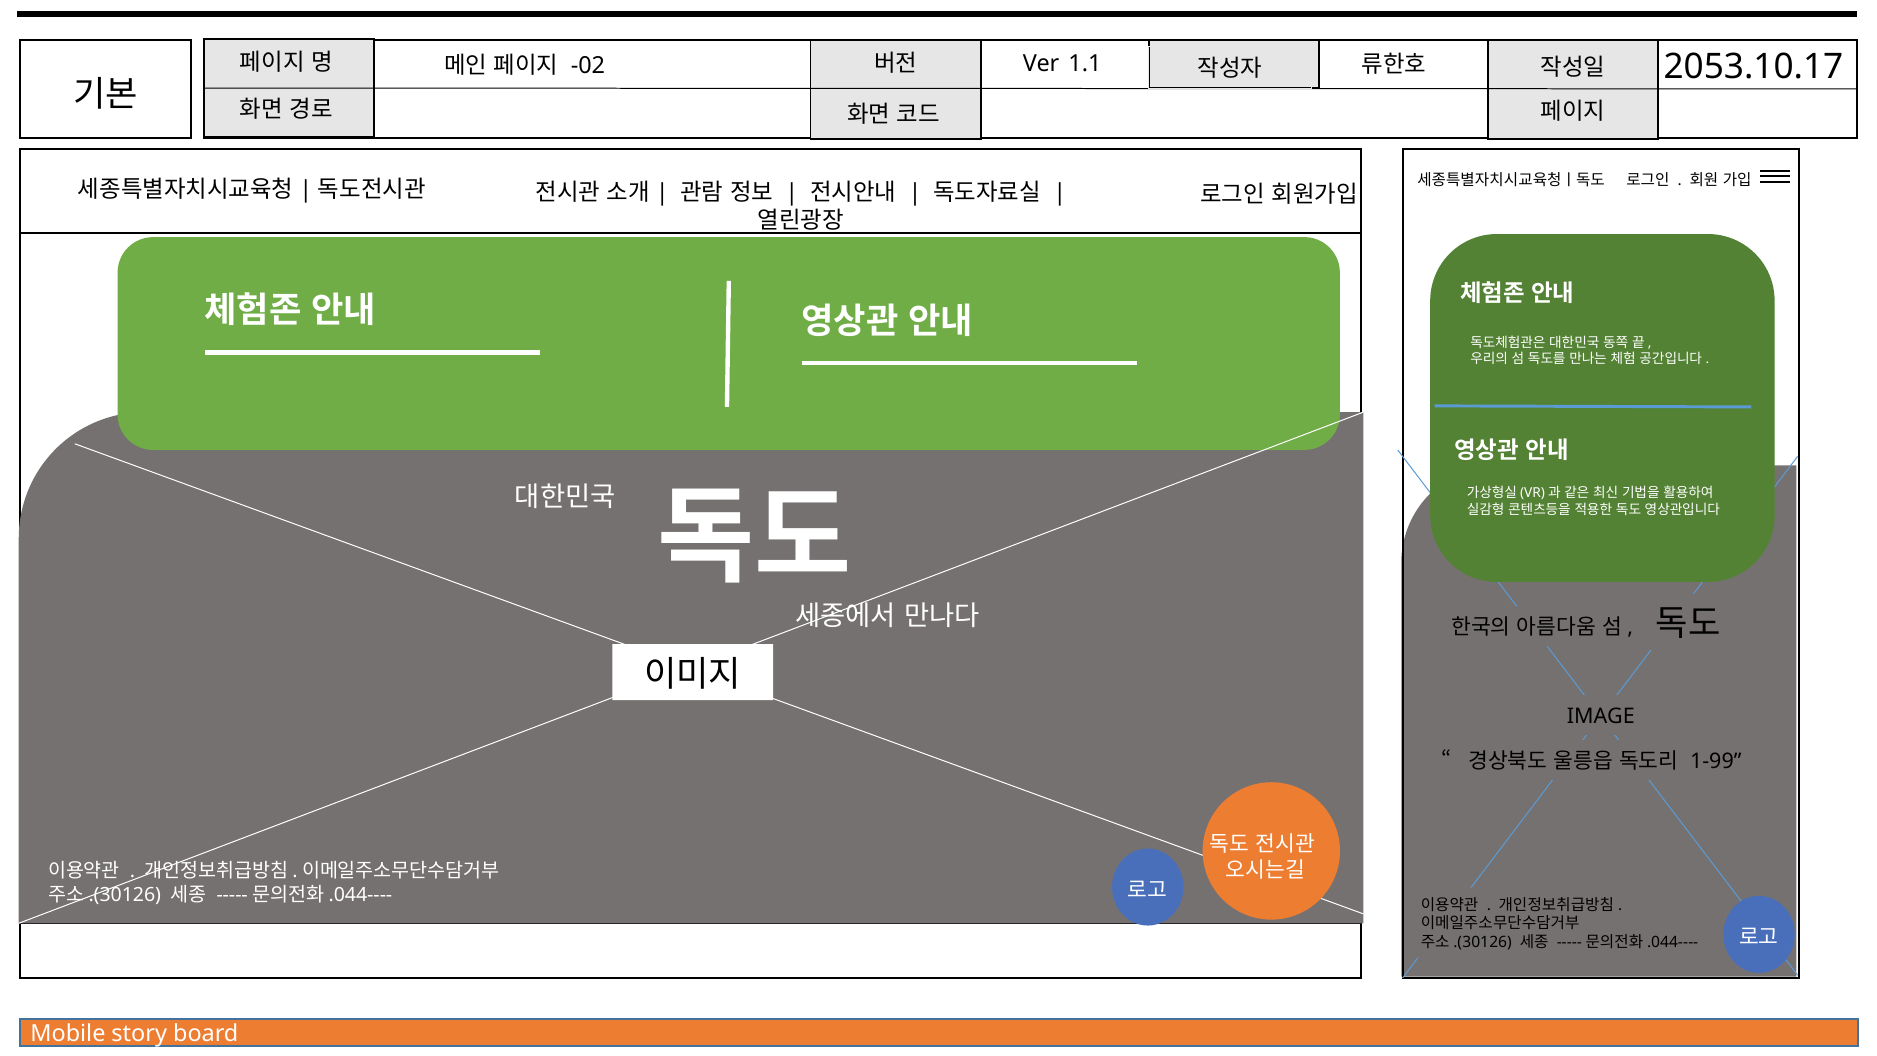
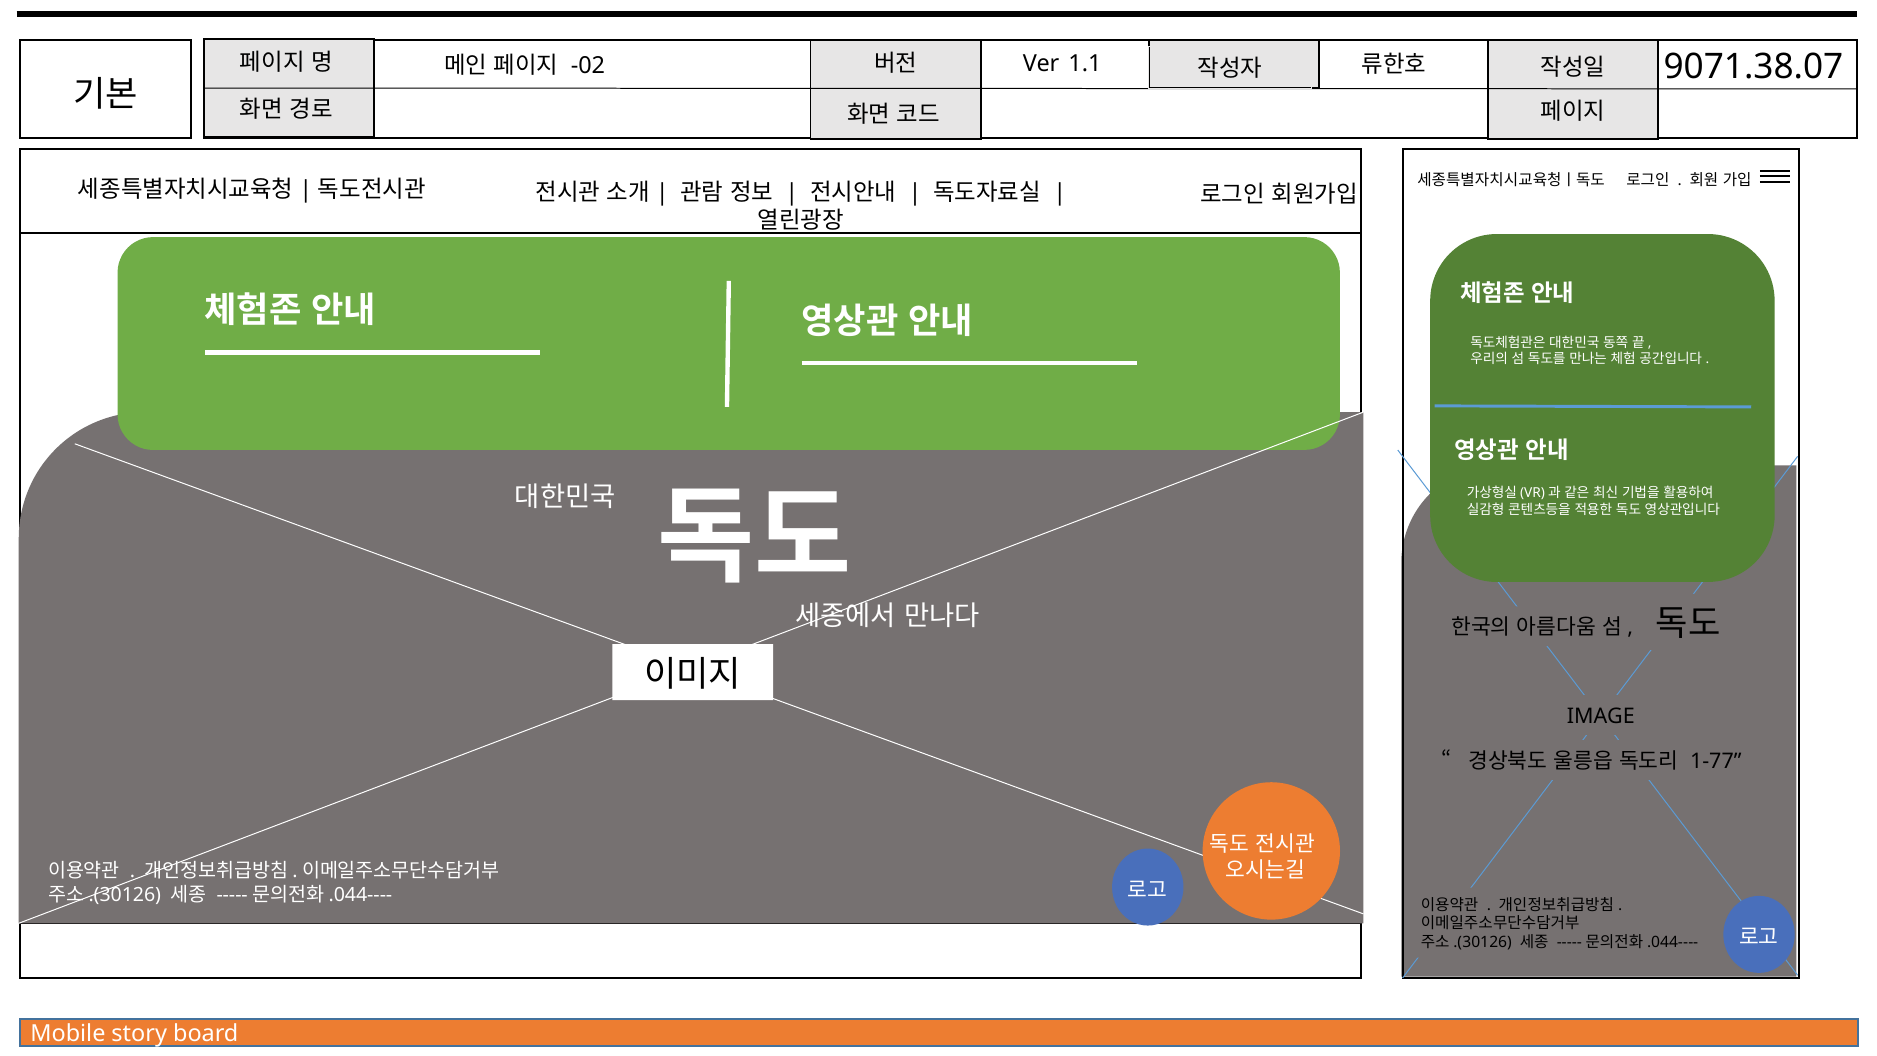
2053.10.17: 2053.10.17 -> 9071.38.07
1-99: 1-99 -> 1-77
